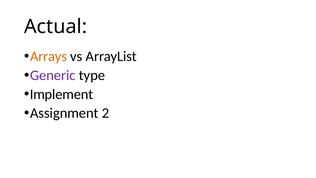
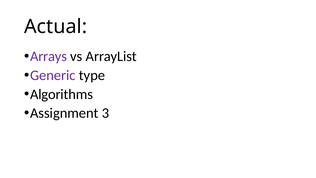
Arrays colour: orange -> purple
Implement: Implement -> Algorithms
2: 2 -> 3
